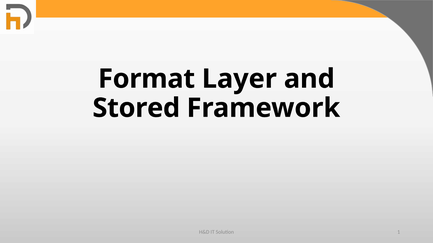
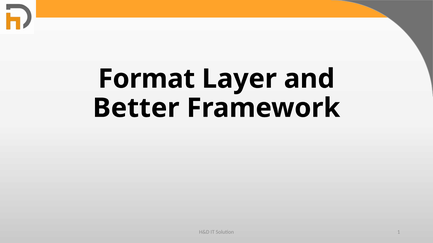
Stored: Stored -> Better
